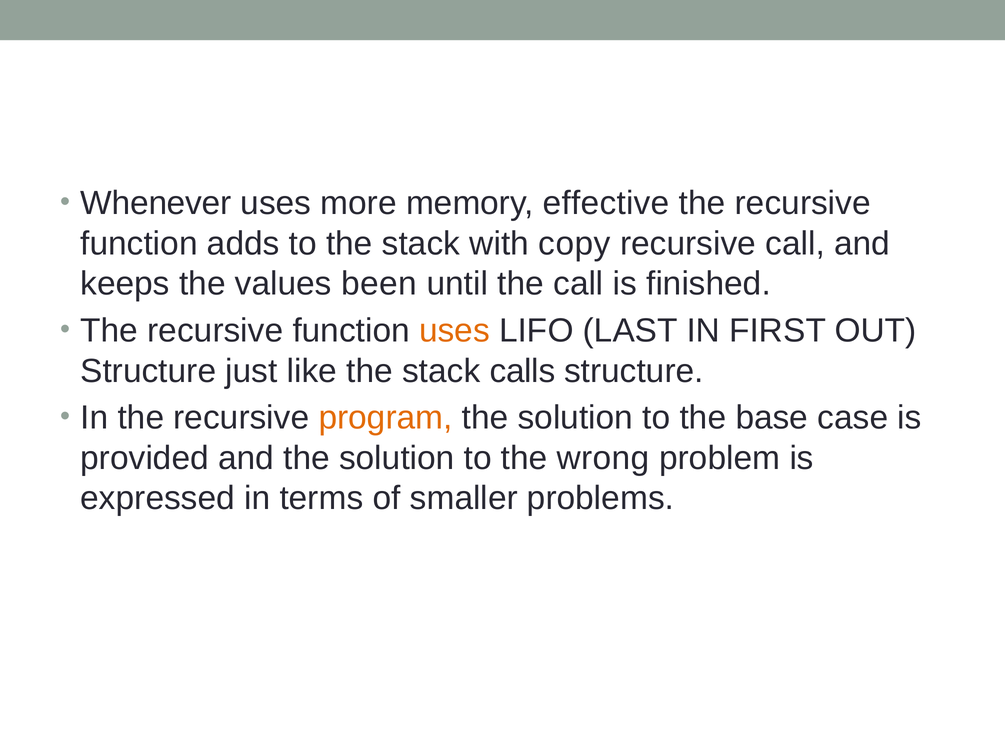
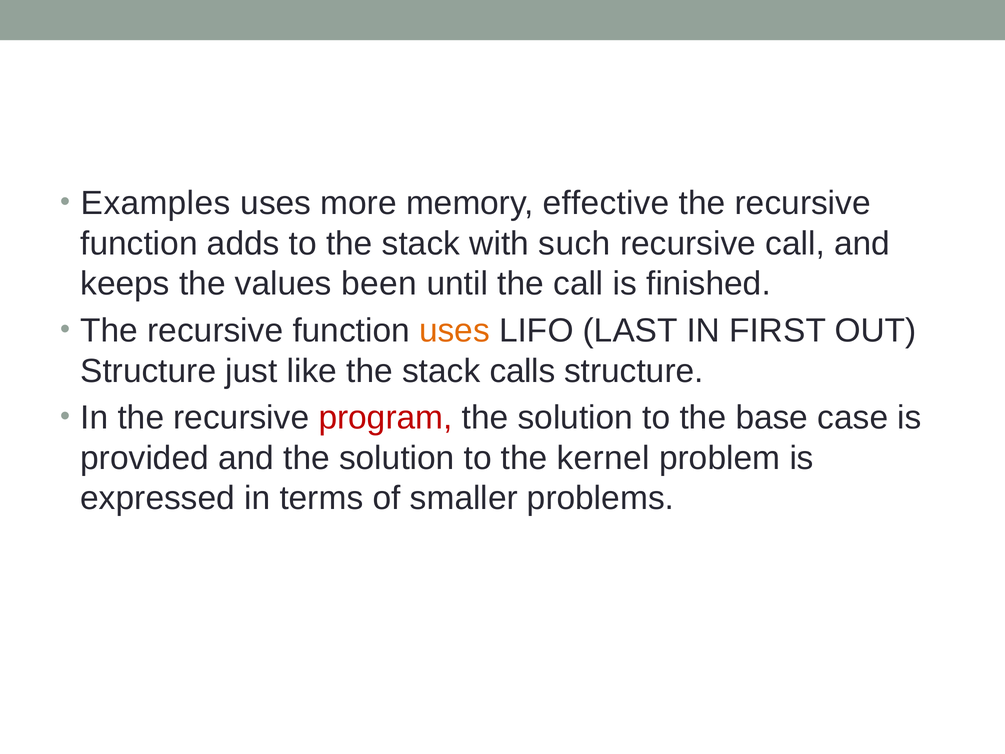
Whenever: Whenever -> Examples
copy: copy -> such
program colour: orange -> red
wrong: wrong -> kernel
